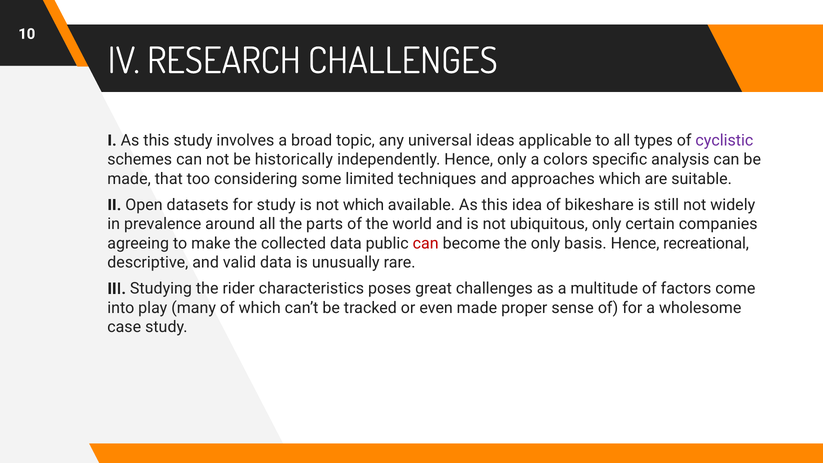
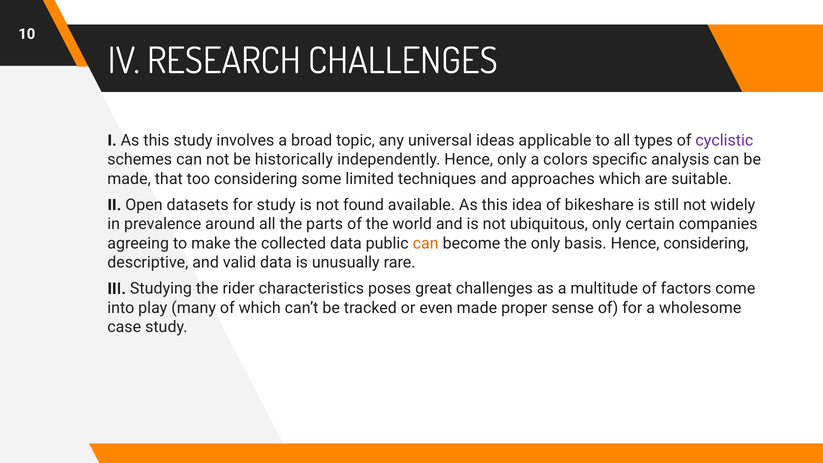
not which: which -> found
can at (426, 243) colour: red -> orange
Hence recreational: recreational -> considering
